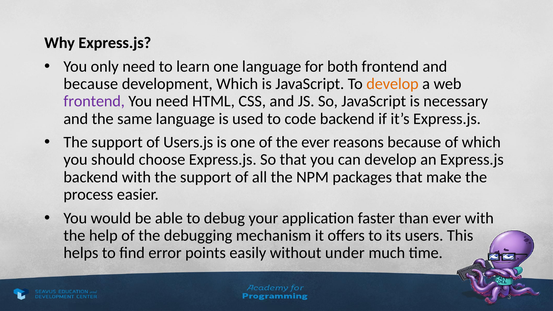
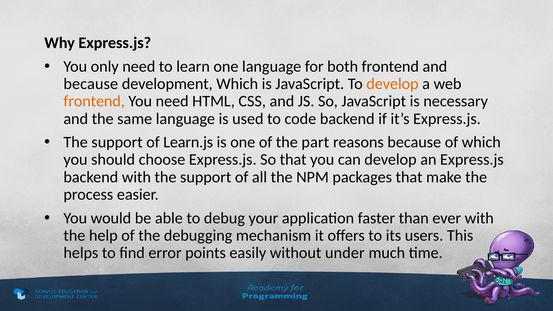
frontend at (94, 101) colour: purple -> orange
Users.js: Users.js -> Learn.js
the ever: ever -> part
